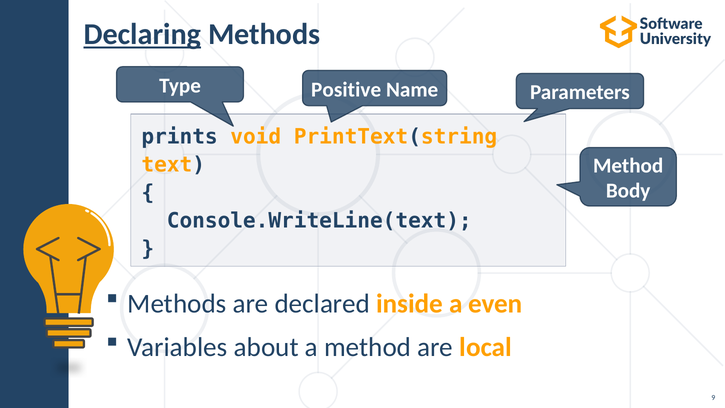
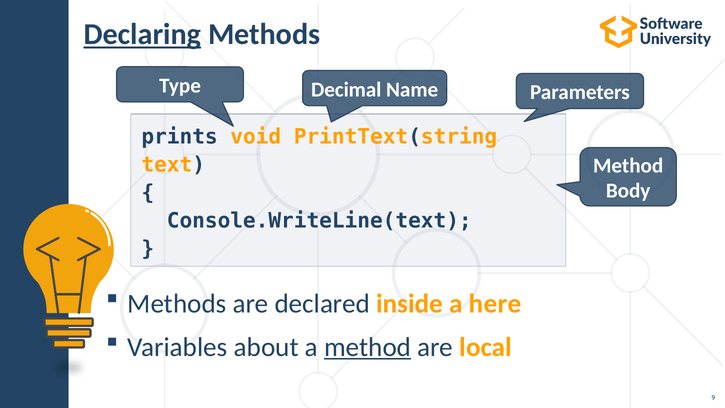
Positive: Positive -> Decimal
even: even -> here
method at (368, 347) underline: none -> present
